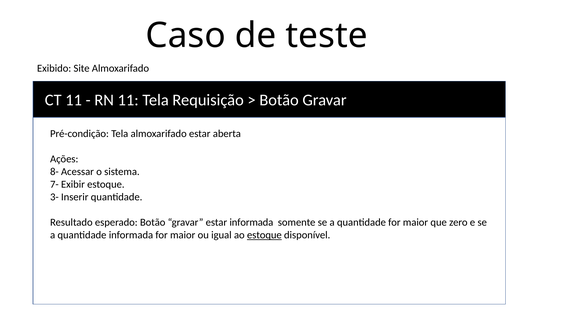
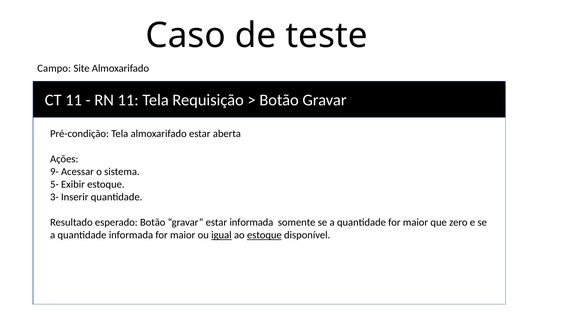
Exibido: Exibido -> Campo
8-: 8- -> 9-
7-: 7- -> 5-
igual underline: none -> present
